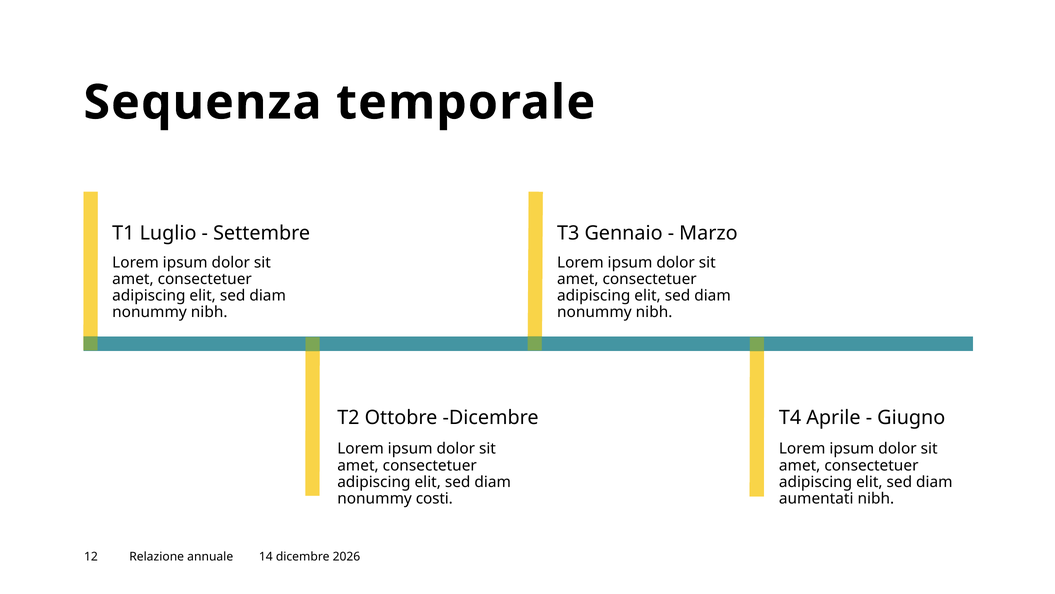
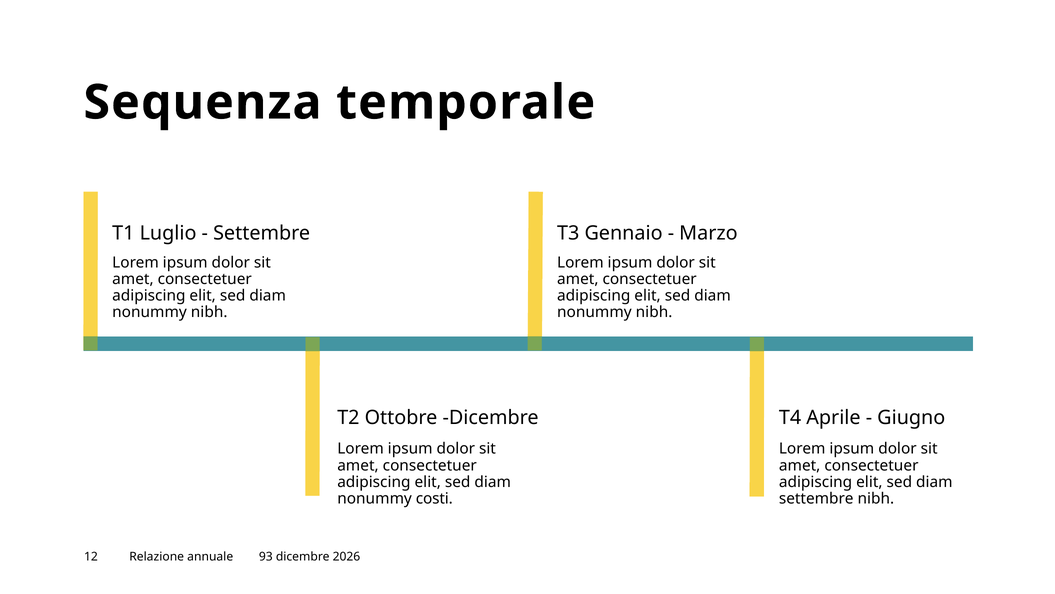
aumentati at (816, 498): aumentati -> settembre
14: 14 -> 93
